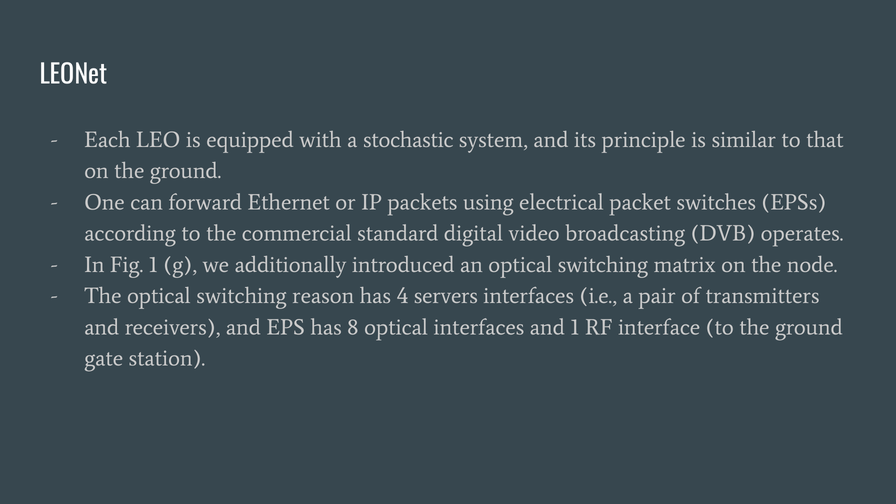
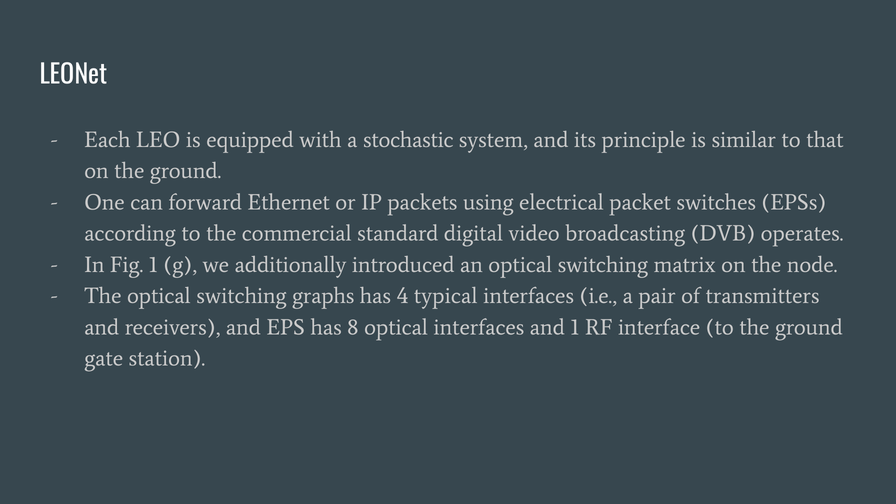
reason: reason -> graphs
servers: servers -> typical
